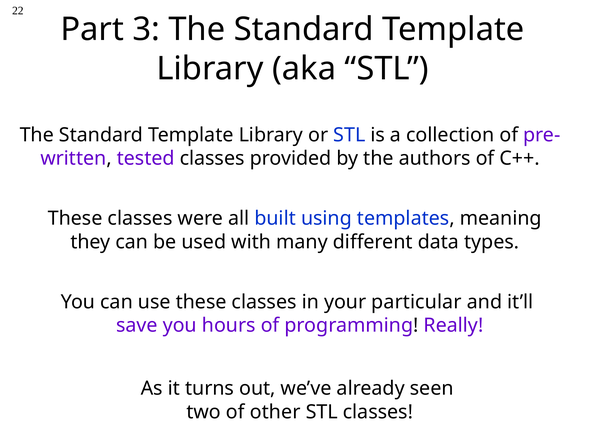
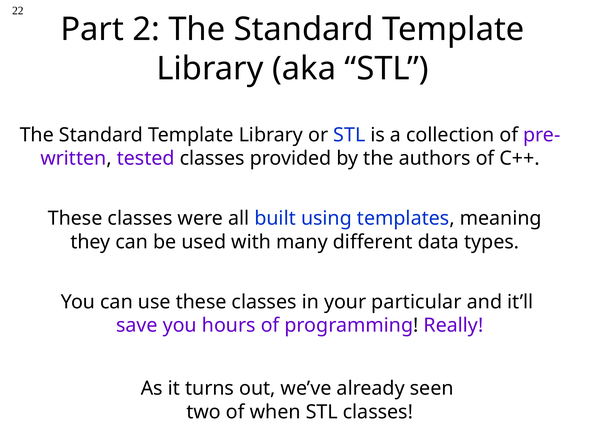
3: 3 -> 2
other: other -> when
